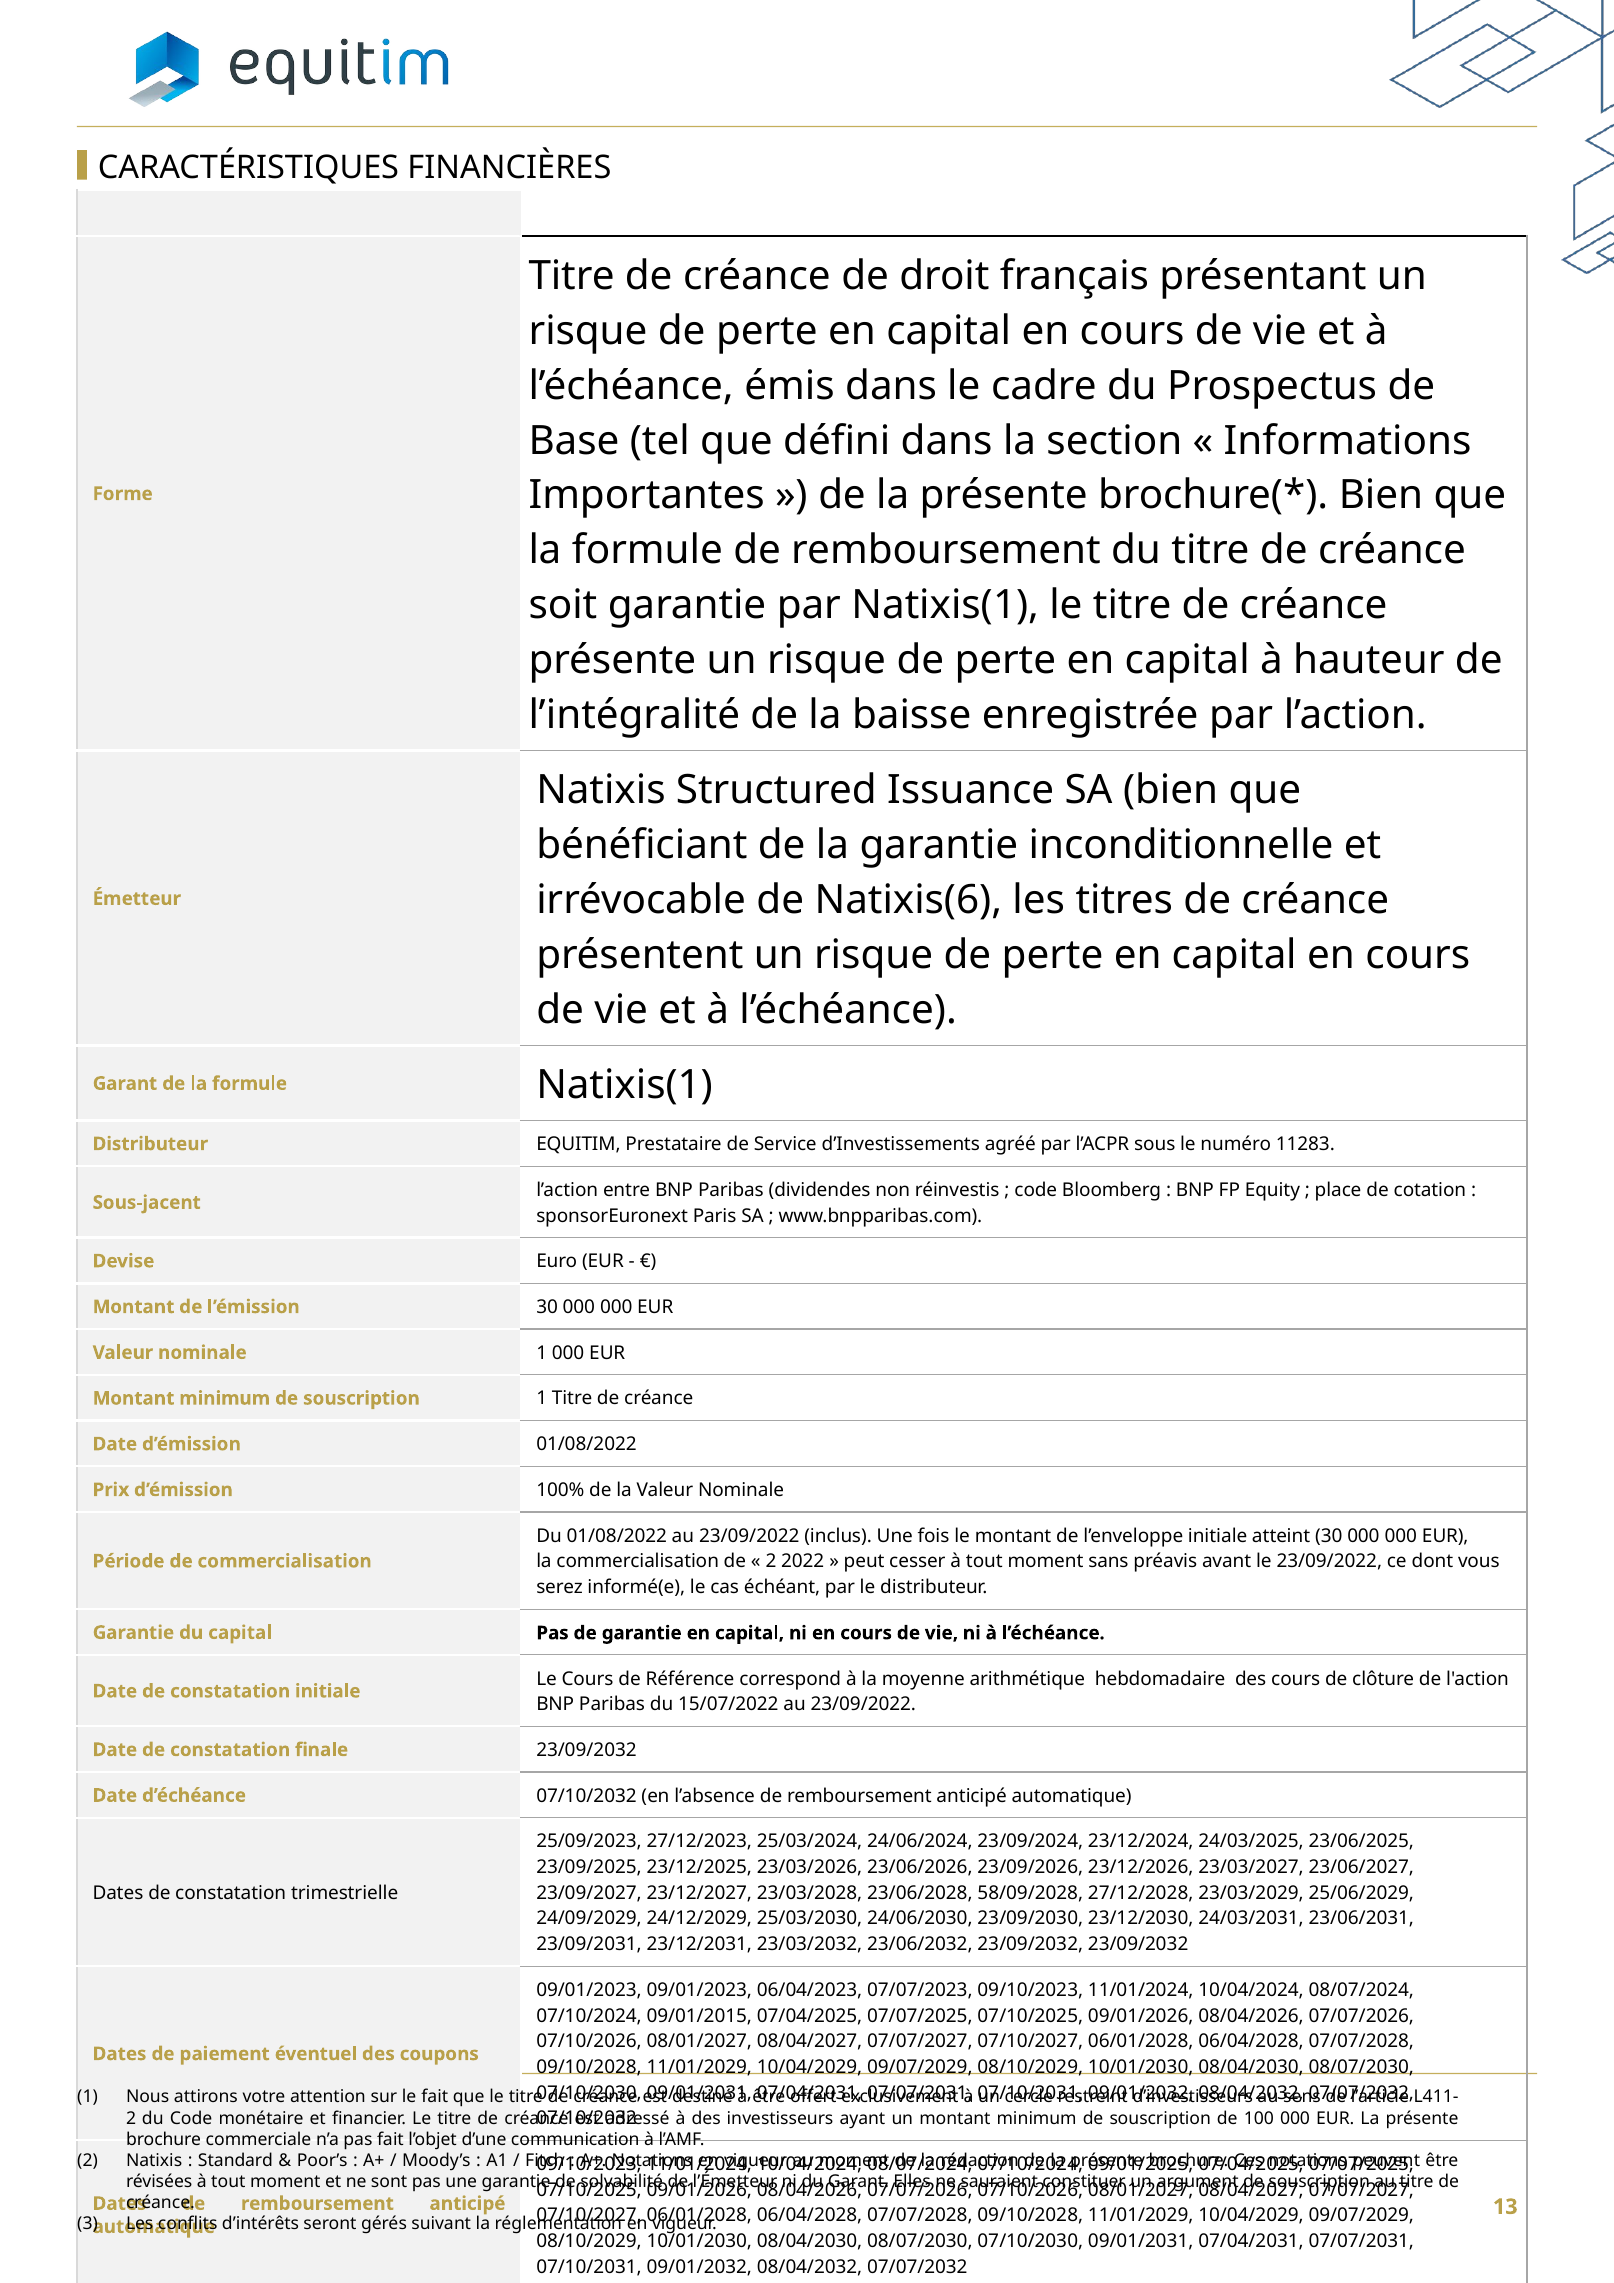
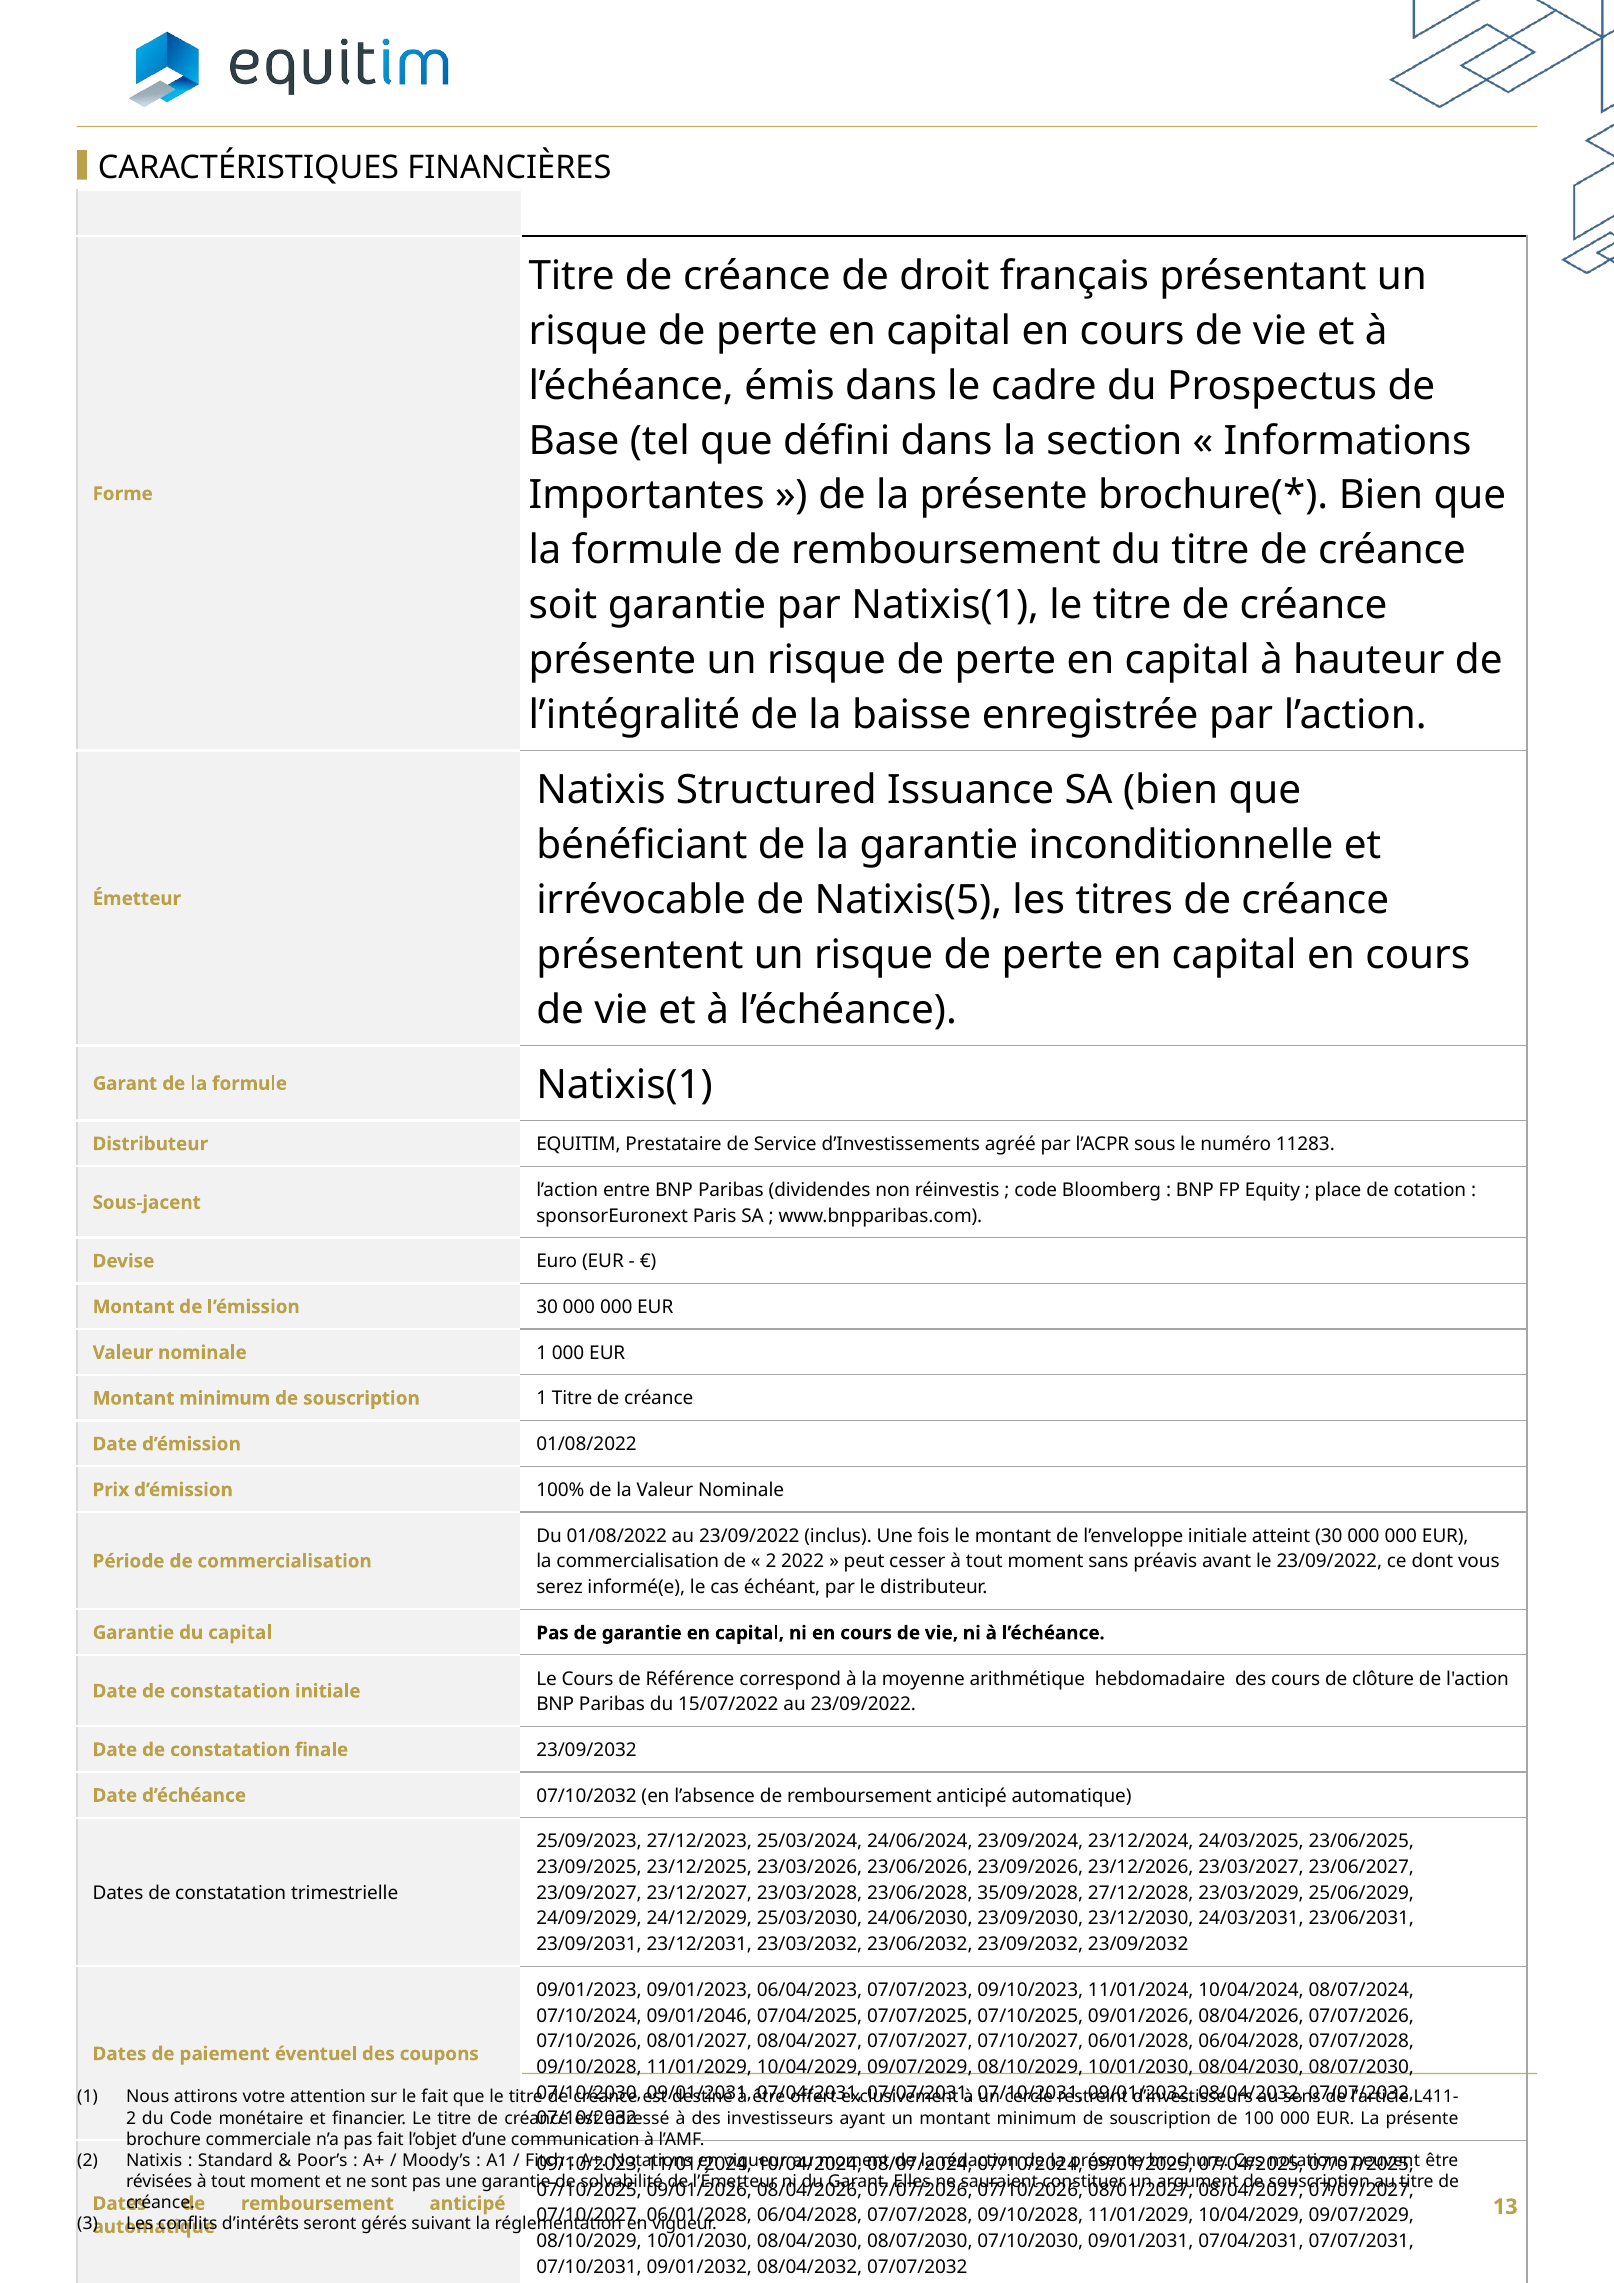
Natixis(6: Natixis(6 -> Natixis(5
58/09/2028: 58/09/2028 -> 35/09/2028
09/01/2015: 09/01/2015 -> 09/01/2046
